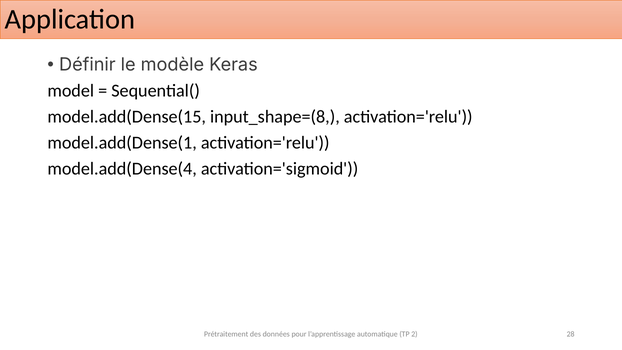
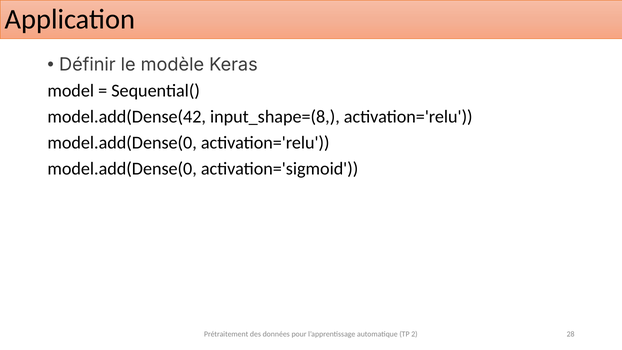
model.add(Dense(15: model.add(Dense(15 -> model.add(Dense(42
model.add(Dense(1 at (122, 143): model.add(Dense(1 -> model.add(Dense(0
model.add(Dense(4 at (122, 169): model.add(Dense(4 -> model.add(Dense(0
